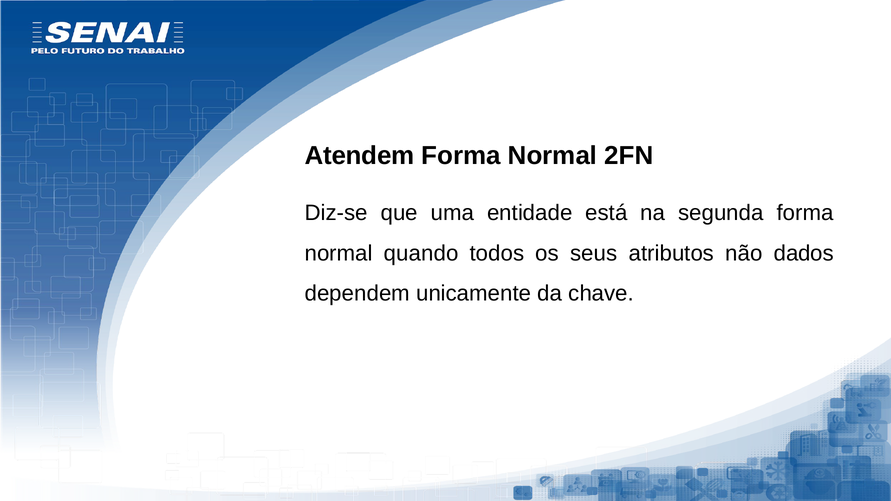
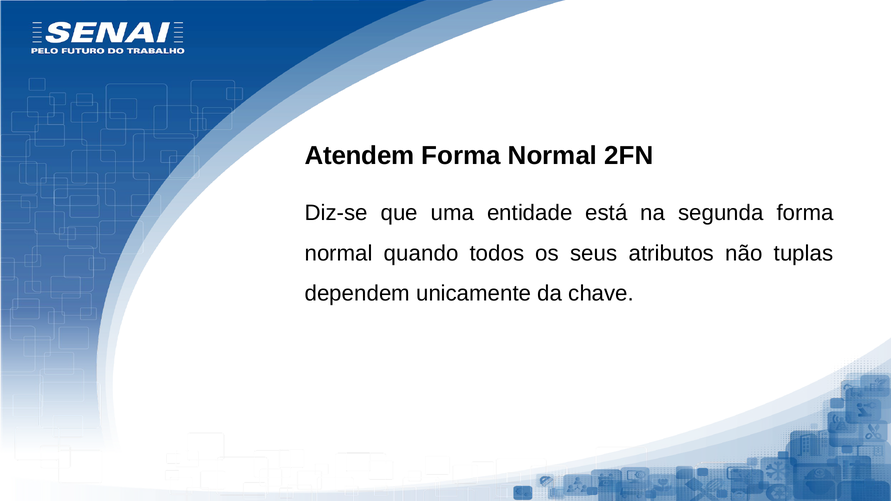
dados: dados -> tuplas
